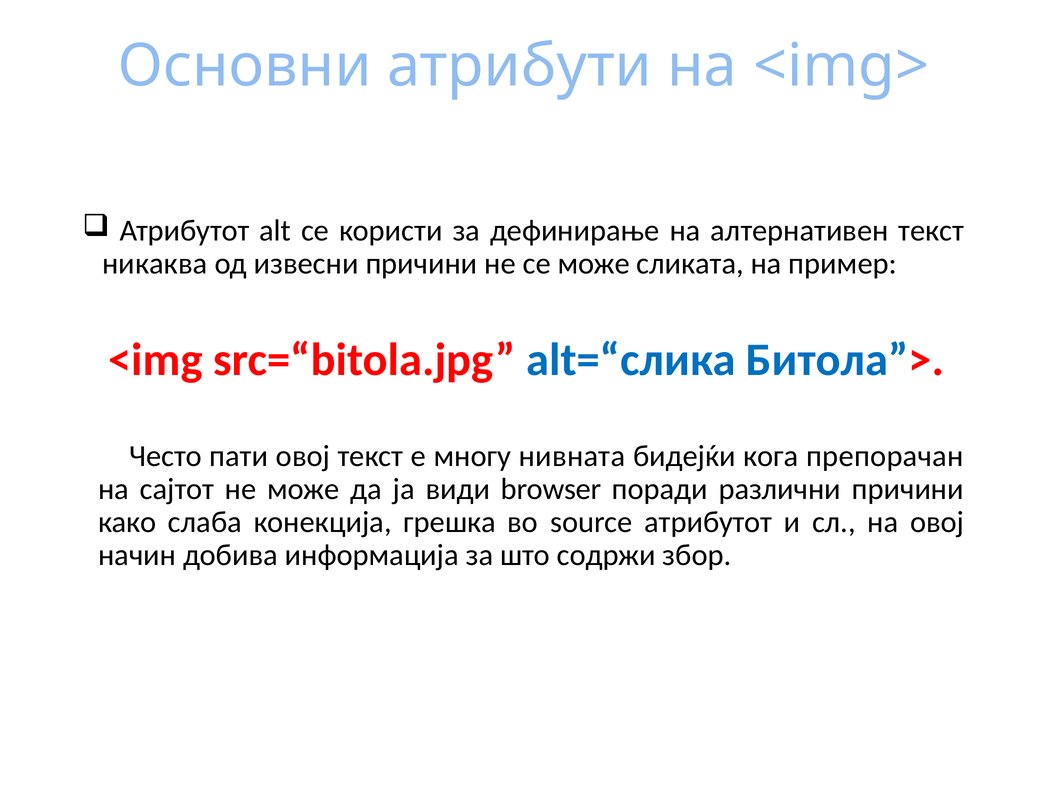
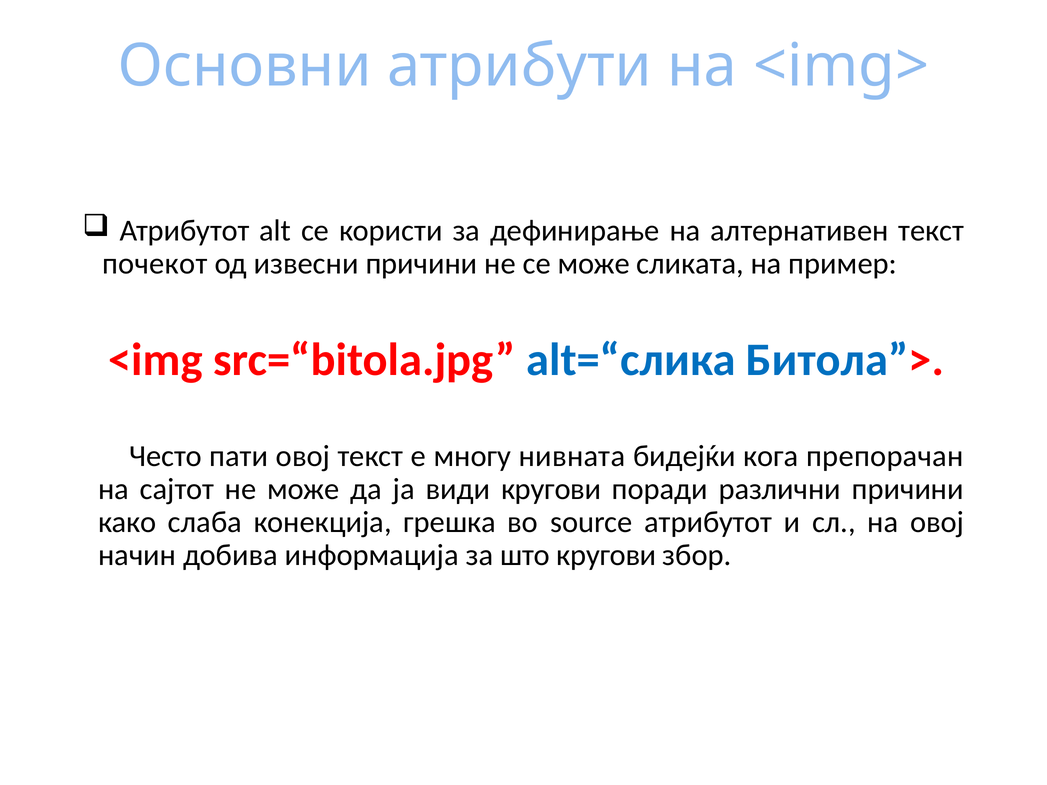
никаква: никаква -> почекот
види browser: browser -> кругови
што содржи: содржи -> кругови
